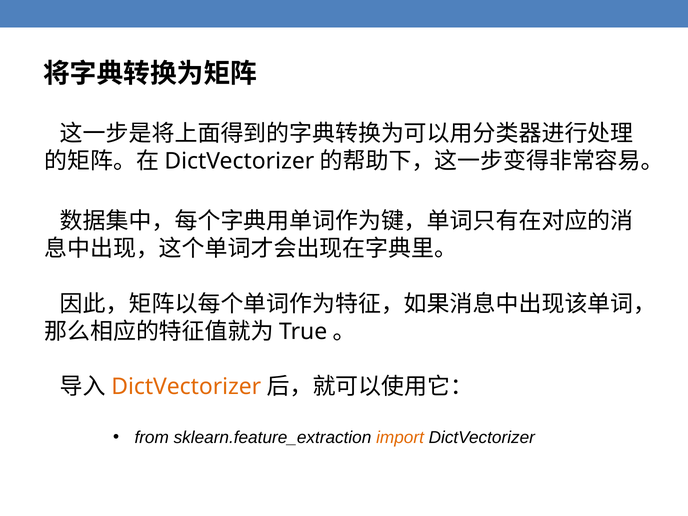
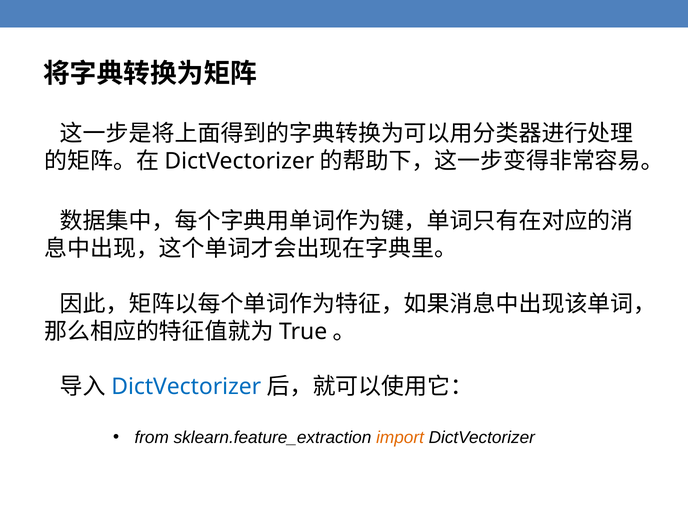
DictVectorizer at (186, 387) colour: orange -> blue
